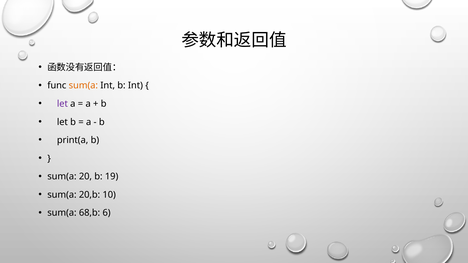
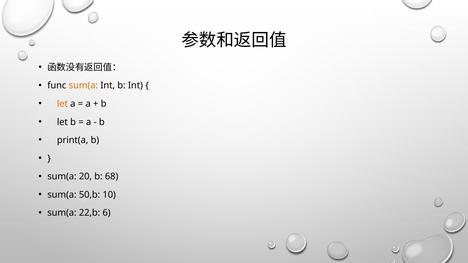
let at (62, 104) colour: purple -> orange
19: 19 -> 68
20,b: 20,b -> 50,b
68,b: 68,b -> 22,b
